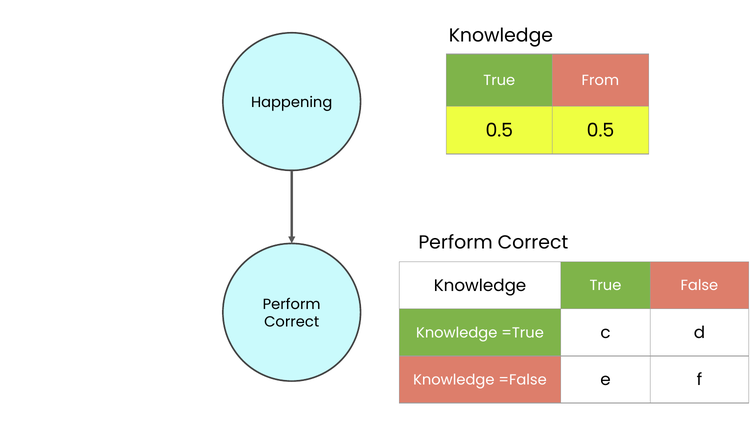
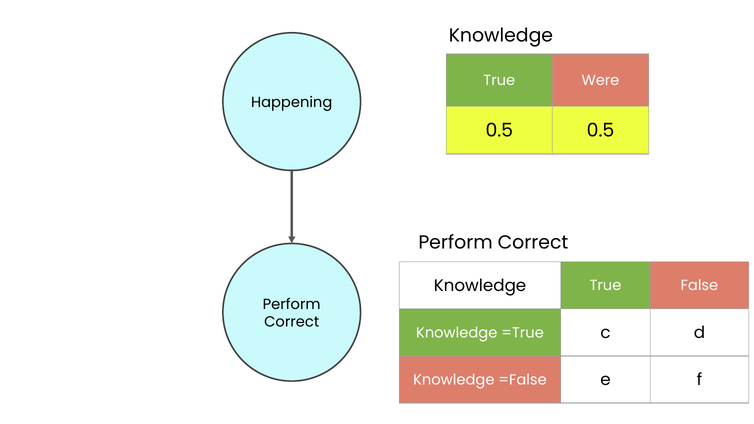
From: From -> Were
